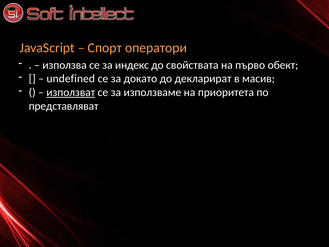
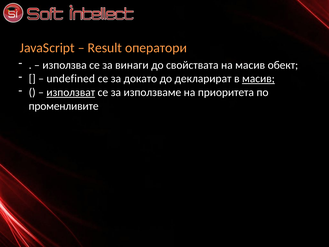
Спорт: Спорт -> Result
индекс: индекс -> винаги
на първо: първо -> масив
масив at (258, 79) underline: none -> present
представляват: представляват -> променливите
